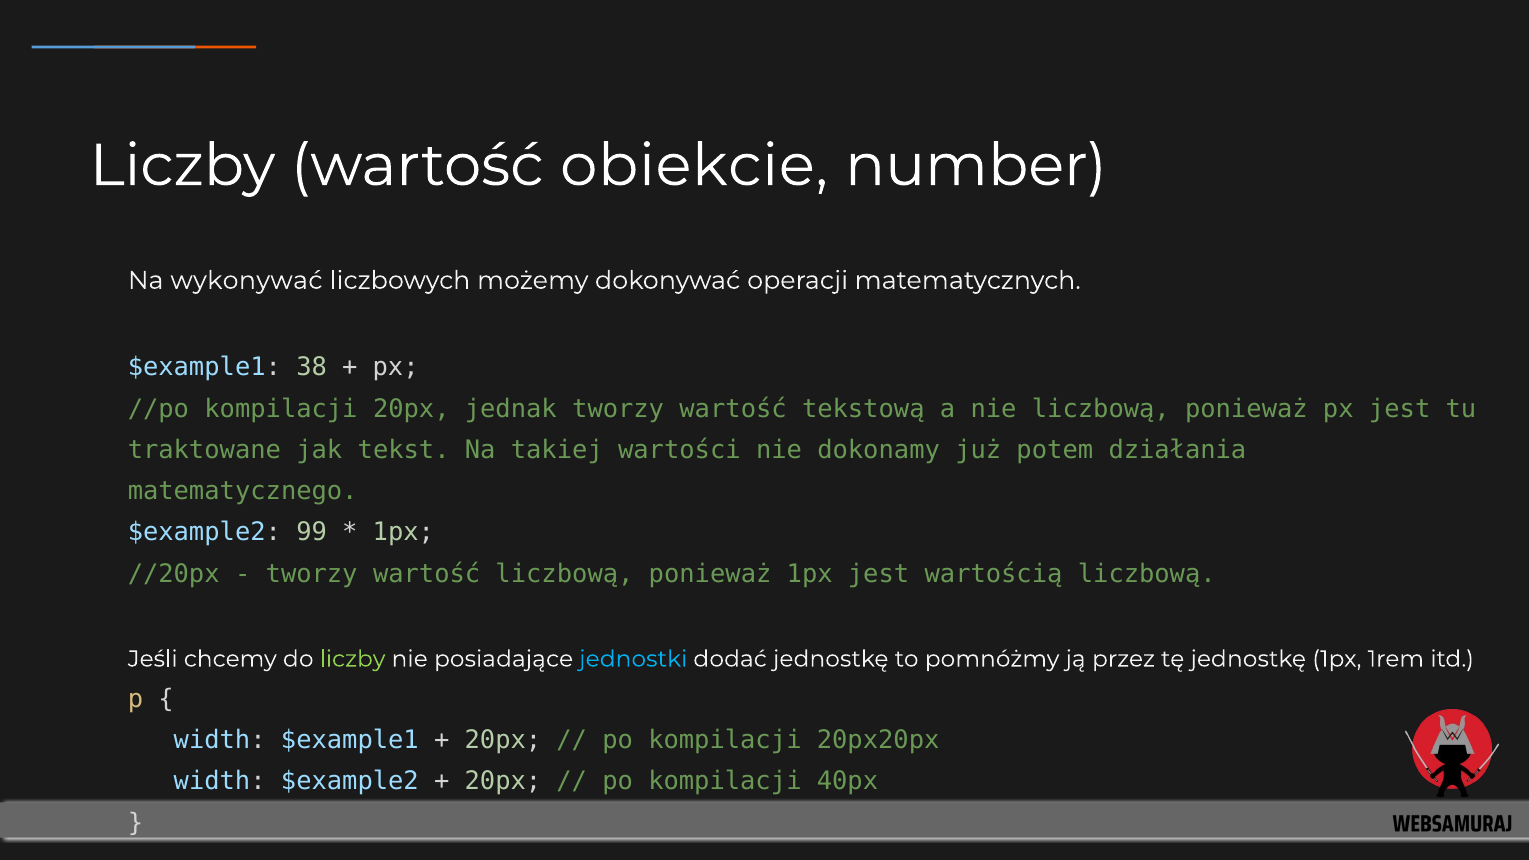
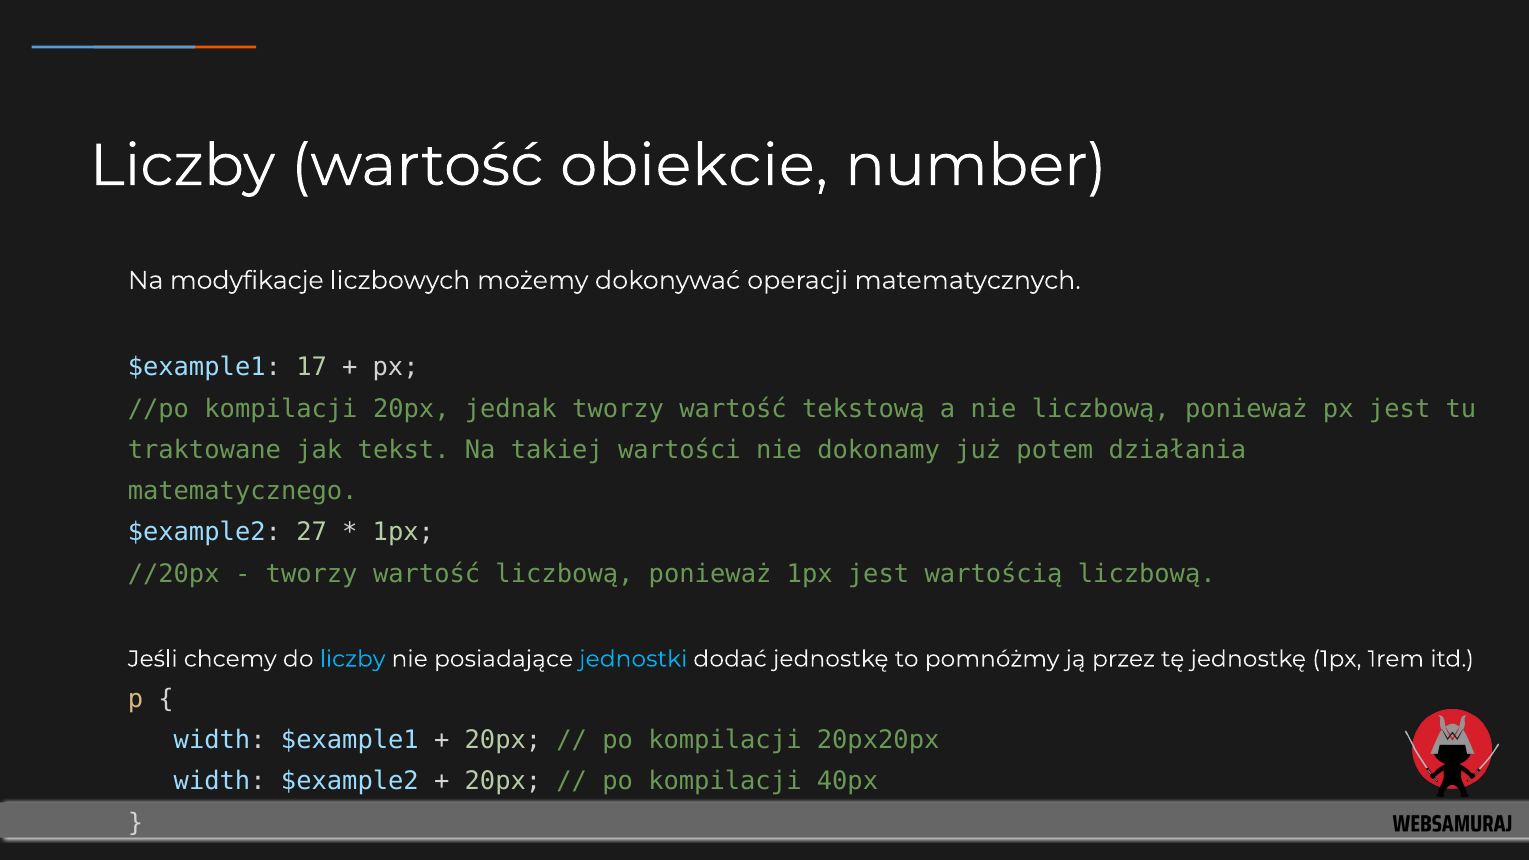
wykonywać: wykonywać -> modyfikacje
38: 38 -> 17
99: 99 -> 27
liczby at (352, 659) colour: light green -> light blue
